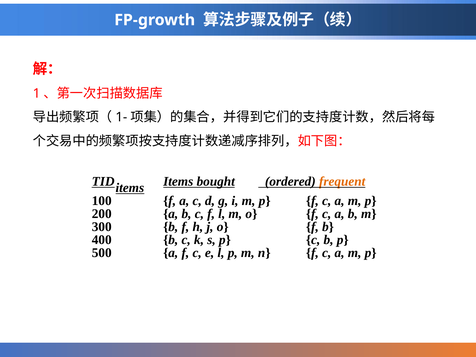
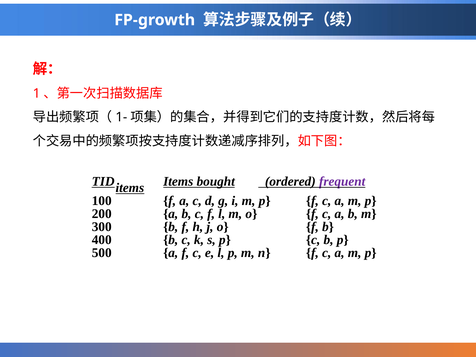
frequent colour: orange -> purple
